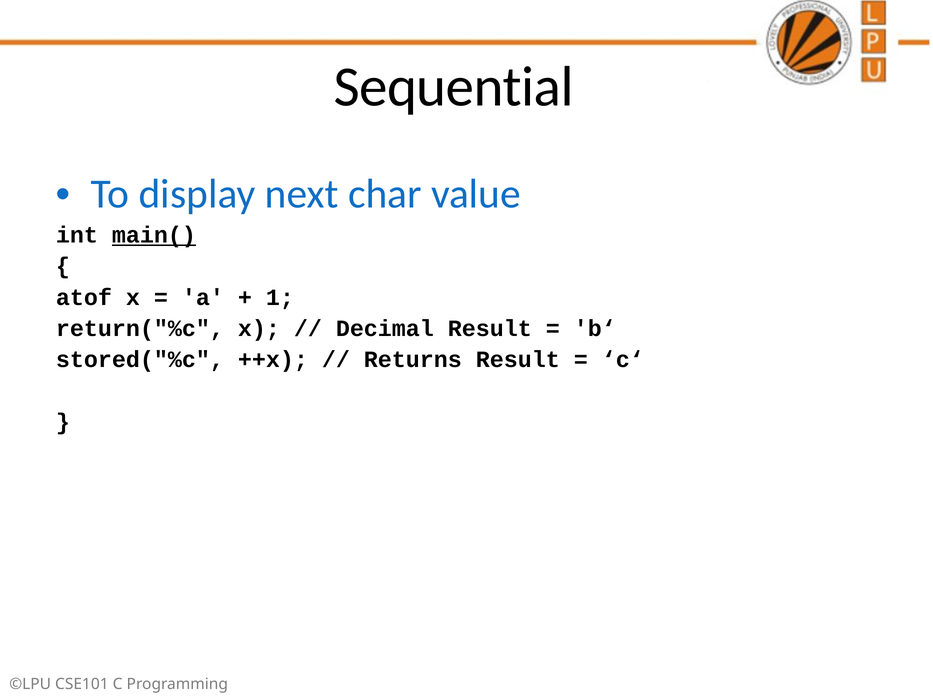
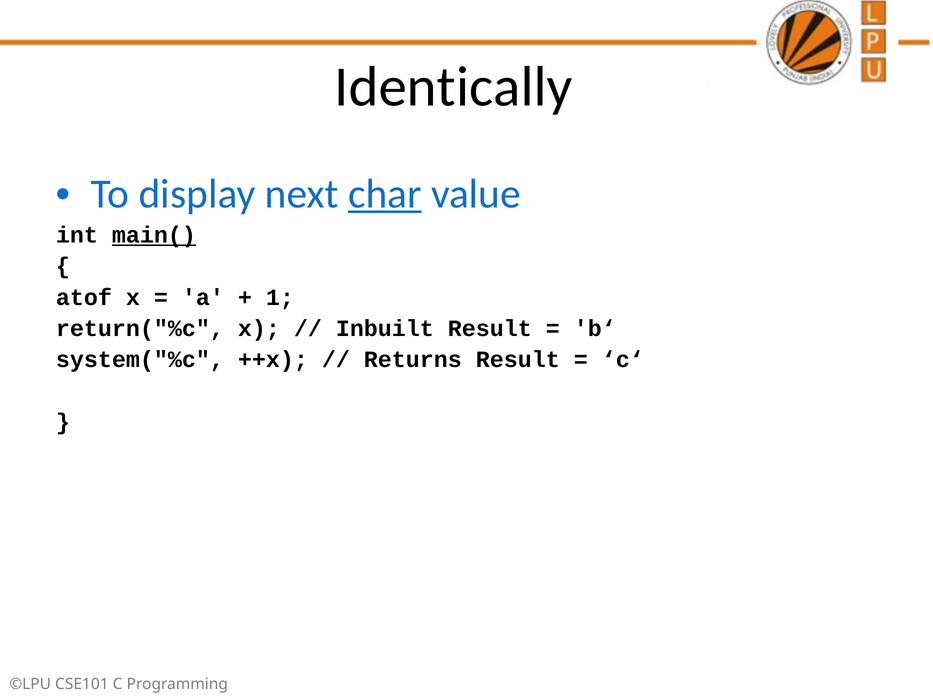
Sequential: Sequential -> Identically
char underline: none -> present
Decimal: Decimal -> Inbuilt
stored("%c: stored("%c -> system("%c
